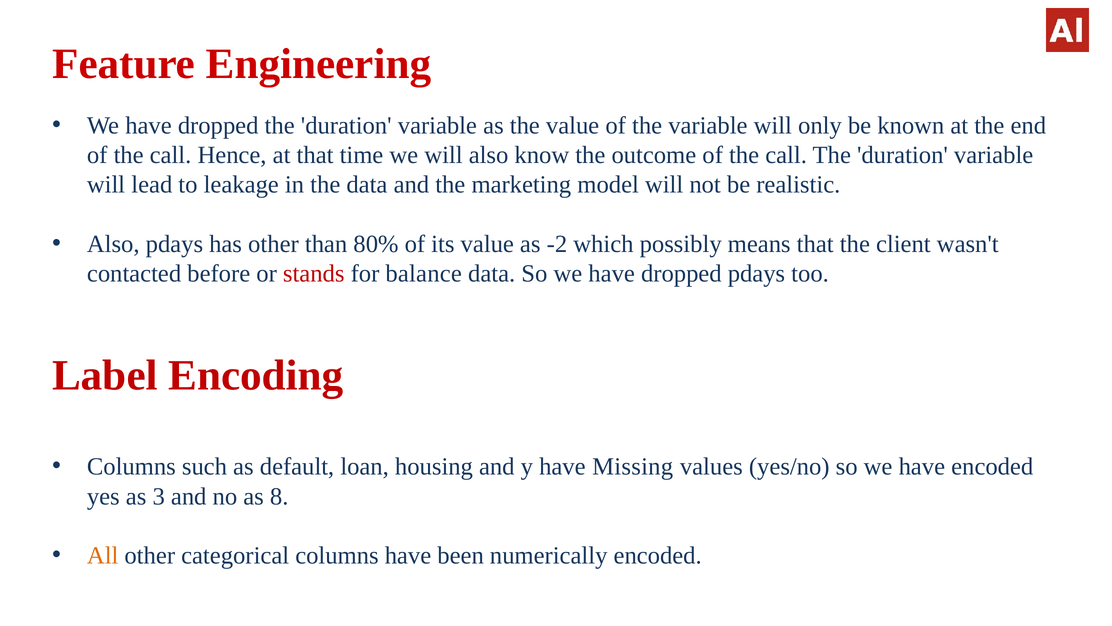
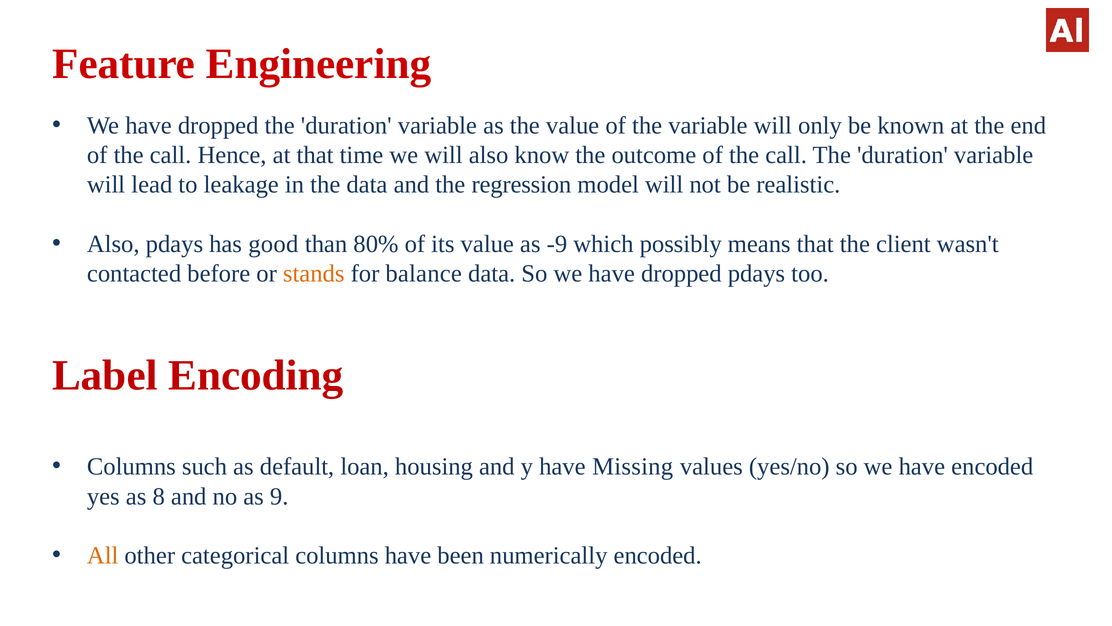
marketing: marketing -> regression
has other: other -> good
-2: -2 -> -9
stands colour: red -> orange
3: 3 -> 8
8: 8 -> 9
